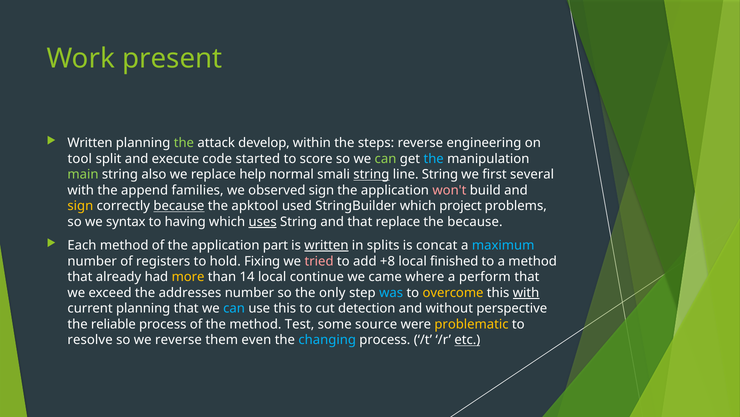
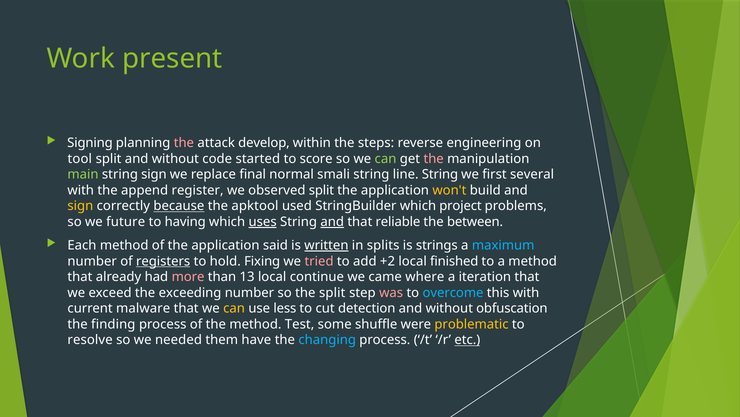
Written at (90, 143): Written -> Signing
the at (184, 143) colour: light green -> pink
split and execute: execute -> without
the at (434, 158) colour: light blue -> pink
string also: also -> sign
help: help -> final
string at (371, 174) underline: present -> none
families: families -> register
observed sign: sign -> split
won't colour: pink -> yellow
syntax: syntax -> future
and at (332, 221) underline: none -> present
that replace: replace -> reliable
the because: because -> between
part: part -> said
concat: concat -> strings
registers underline: none -> present
+8: +8 -> +2
more colour: yellow -> pink
14: 14 -> 13
perform: perform -> iteration
addresses: addresses -> exceeding
the only: only -> split
was colour: light blue -> pink
overcome colour: yellow -> light blue
with at (526, 292) underline: present -> none
current planning: planning -> malware
can at (234, 308) colour: light blue -> yellow
use this: this -> less
perspective: perspective -> obfuscation
reliable: reliable -> finding
source: source -> shuffle
we reverse: reverse -> needed
even: even -> have
